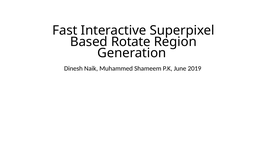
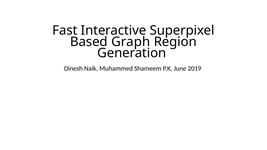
Rotate: Rotate -> Graph
